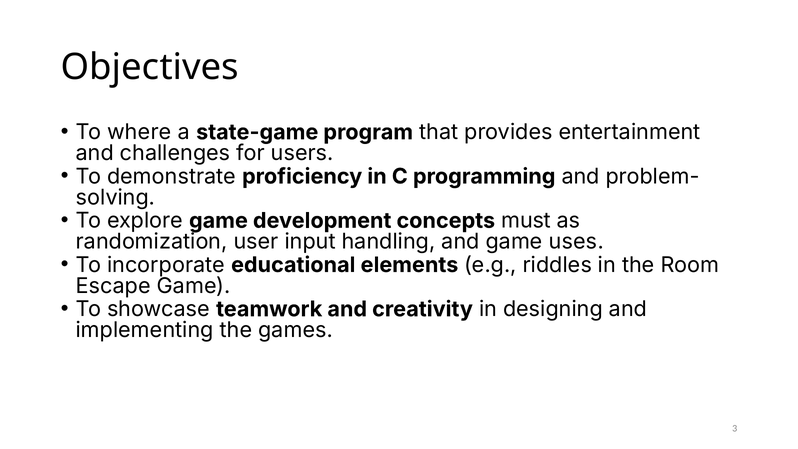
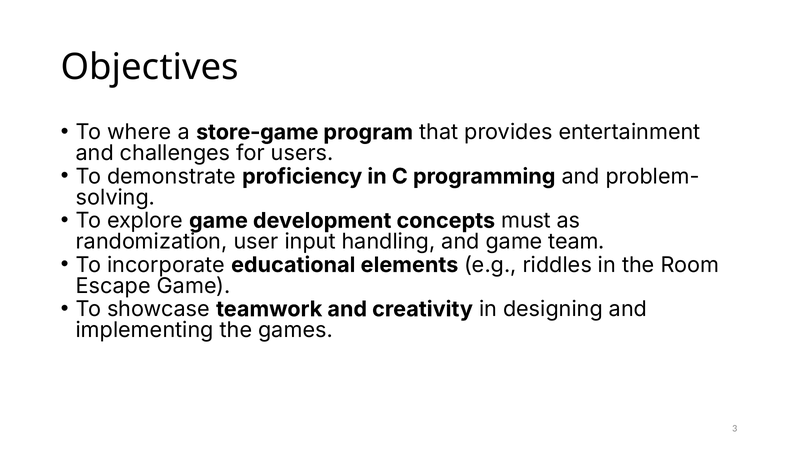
state-game: state-game -> store-game
uses: uses -> team
